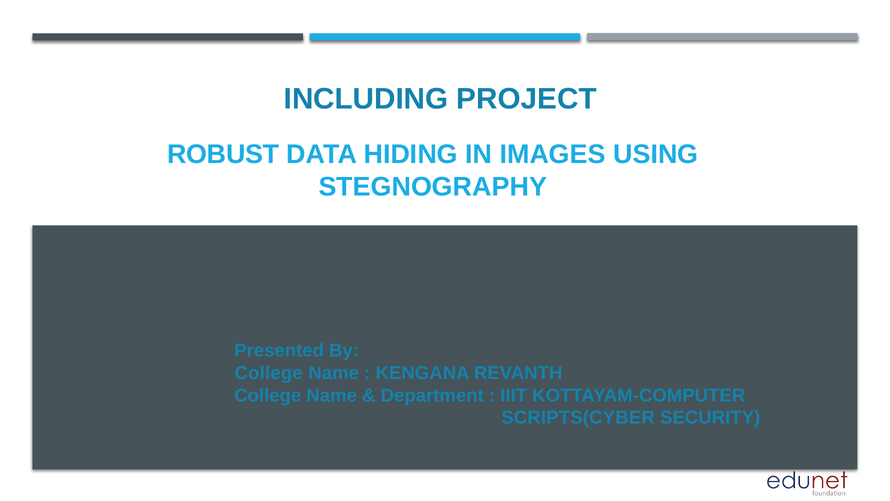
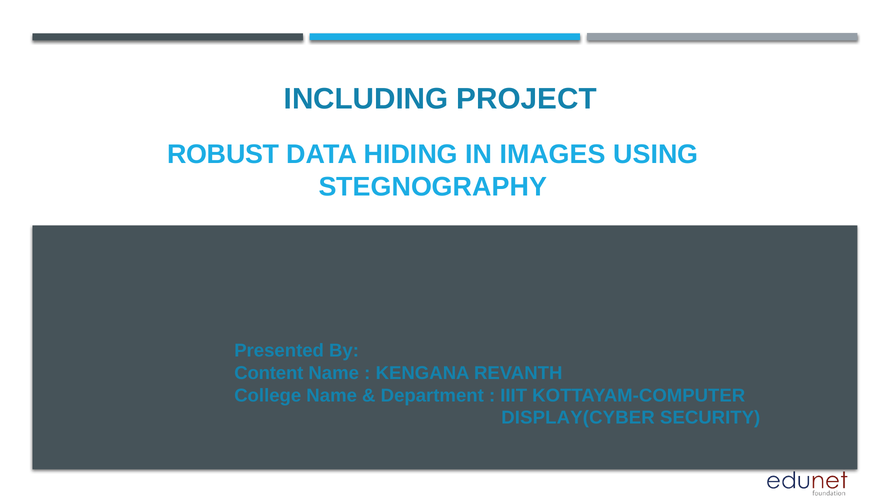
College at (269, 373): College -> Content
SCRIPTS(CYBER: SCRIPTS(CYBER -> DISPLAY(CYBER
